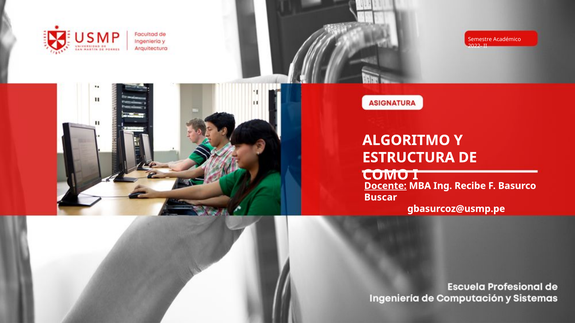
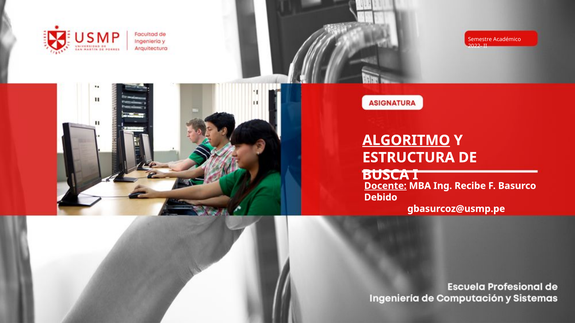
ALGORITMO underline: none -> present
COMO: COMO -> BUSCA
Buscar: Buscar -> Debido
